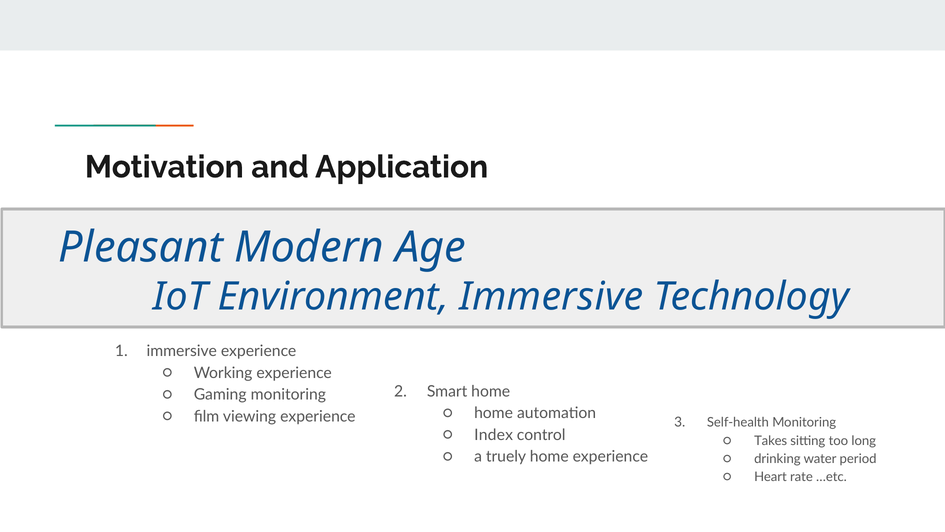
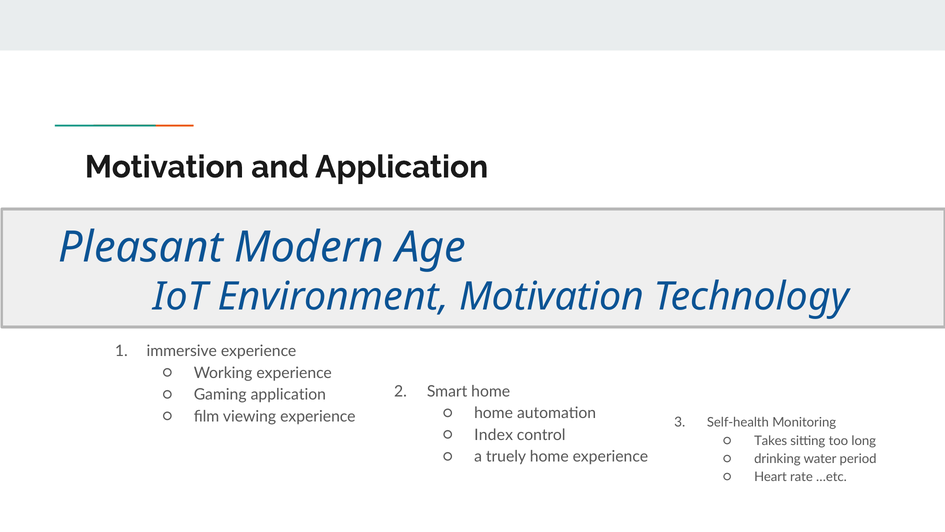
Environment Immersive: Immersive -> Motivation
Gaming monitoring: monitoring -> application
